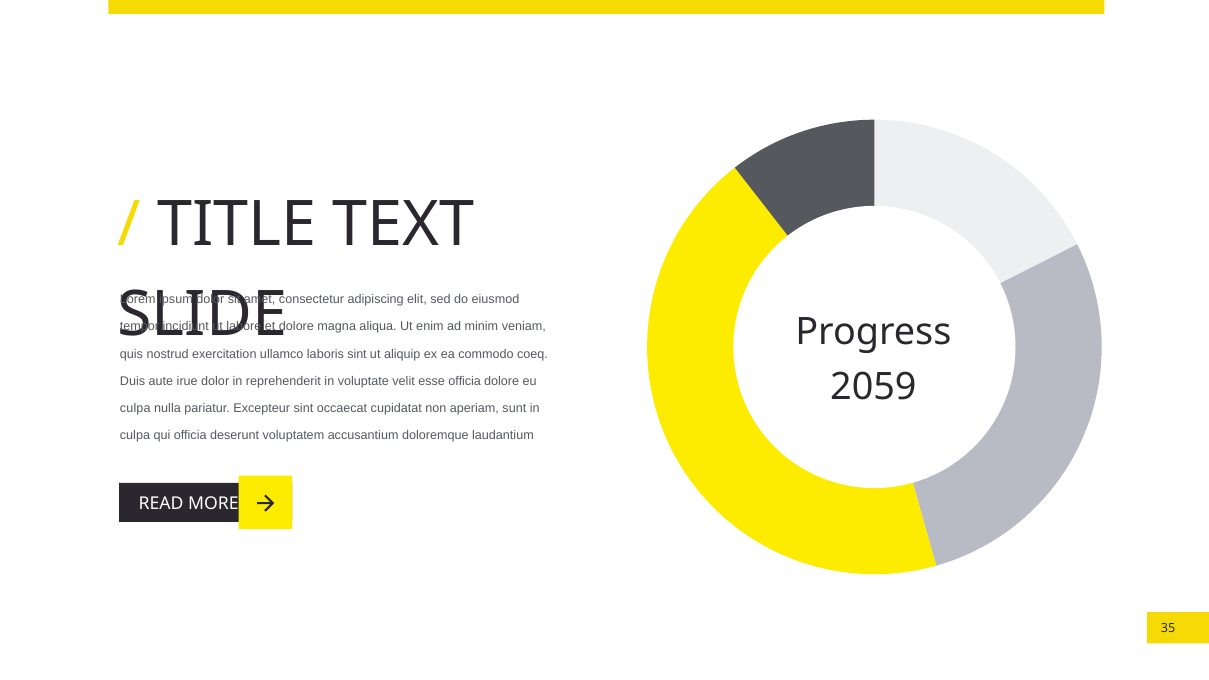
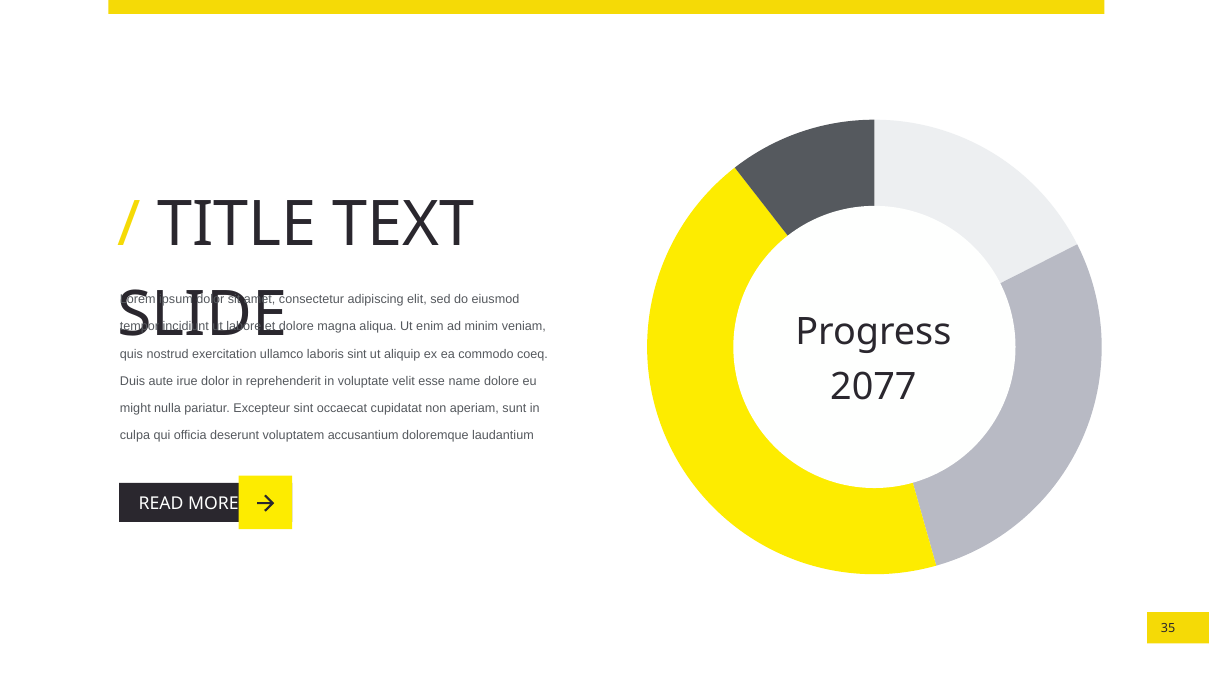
esse officia: officia -> name
2059: 2059 -> 2077
culpa at (135, 408): culpa -> might
